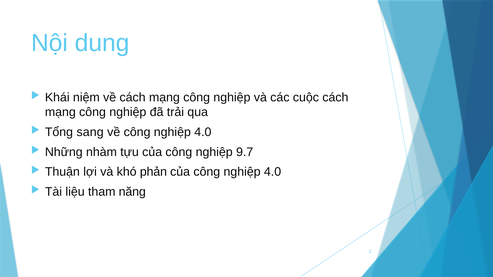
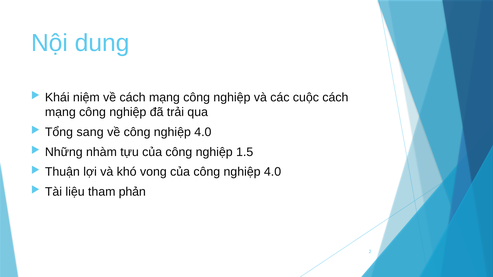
9.7: 9.7 -> 1.5
phản: phản -> vong
năng: năng -> phản
